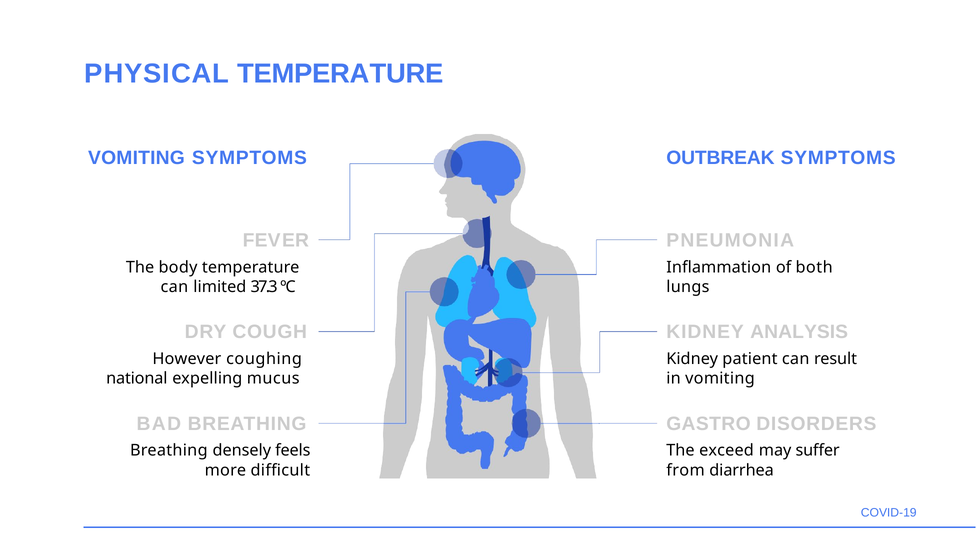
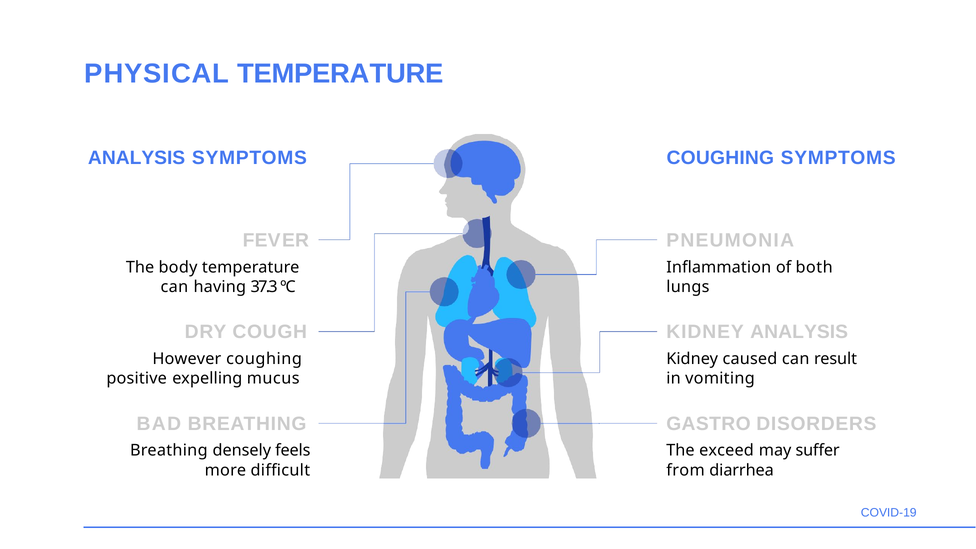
VOMITING at (136, 158): VOMITING -> ANALYSIS
OUTBREAK at (720, 158): OUTBREAK -> COUGHING
limited: limited -> having
patient: patient -> caused
national: national -> positive
